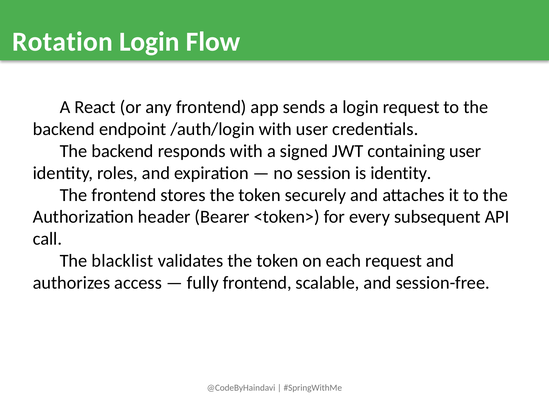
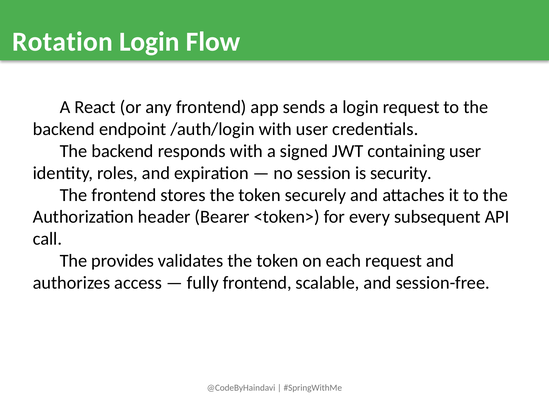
is identity: identity -> security
blacklist: blacklist -> provides
